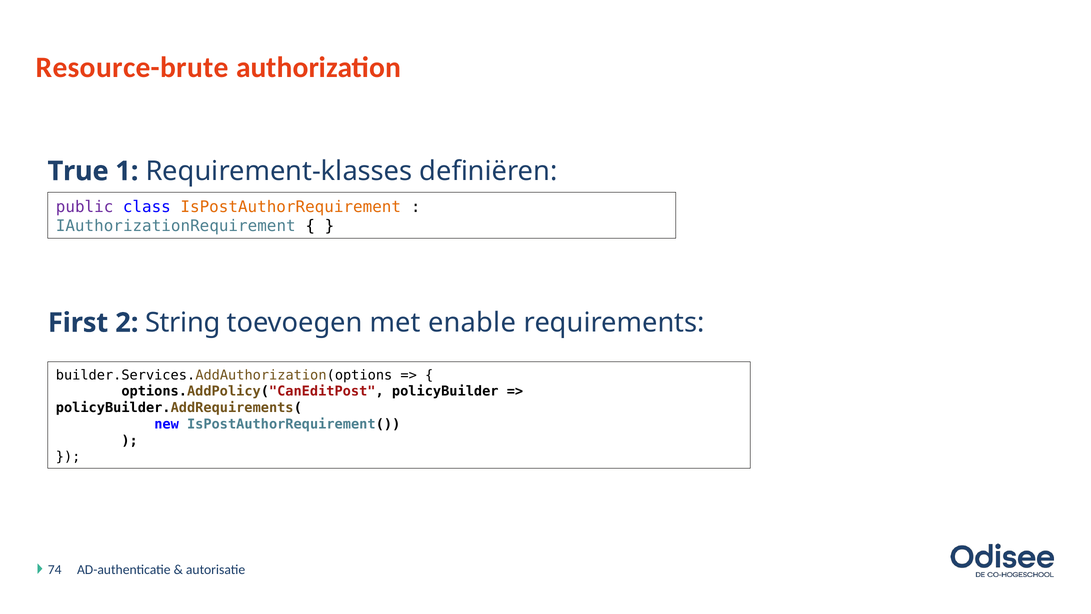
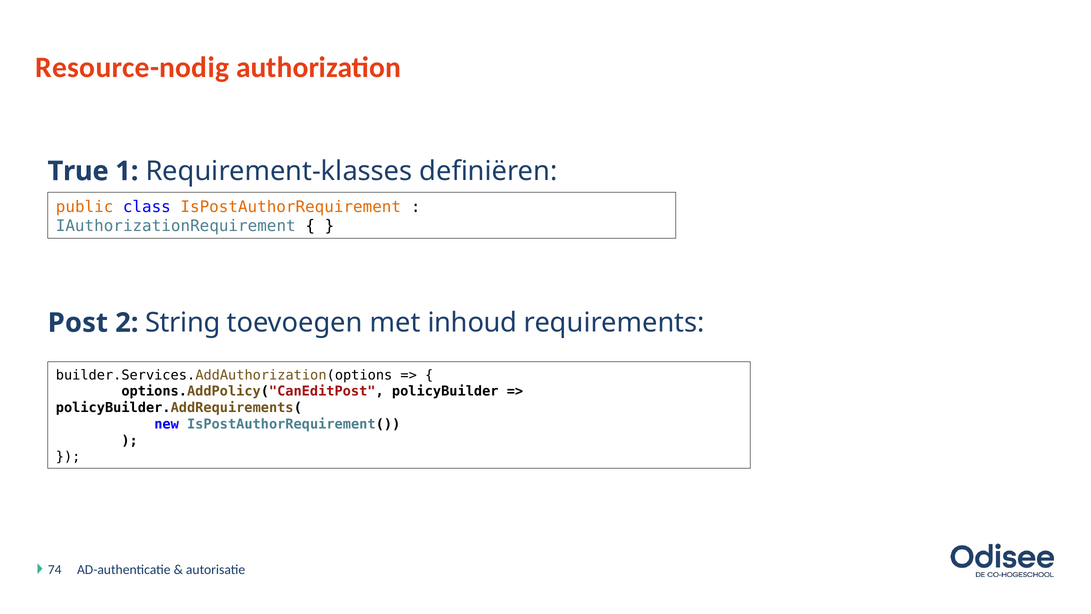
Resource-brute: Resource-brute -> Resource-nodig
public colour: purple -> orange
First: First -> Post
enable: enable -> inhoud
